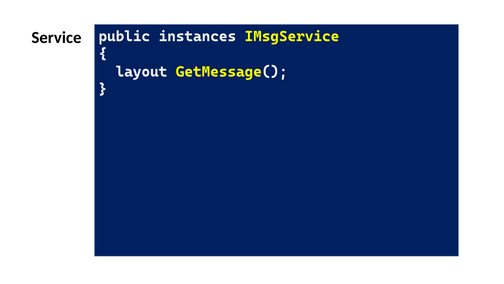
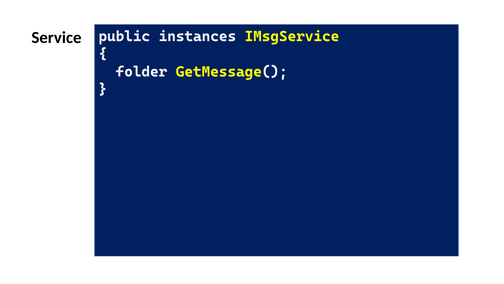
layout: layout -> folder
